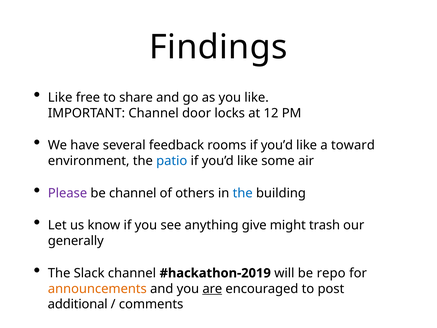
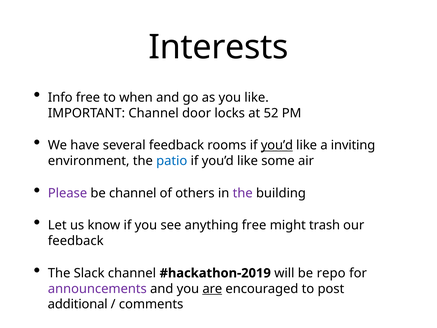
Findings: Findings -> Interests
Like at (60, 97): Like -> Info
share: share -> when
12: 12 -> 52
you’d at (277, 145) underline: none -> present
toward: toward -> inviting
the at (243, 193) colour: blue -> purple
anything give: give -> free
generally at (76, 241): generally -> feedback
announcements colour: orange -> purple
